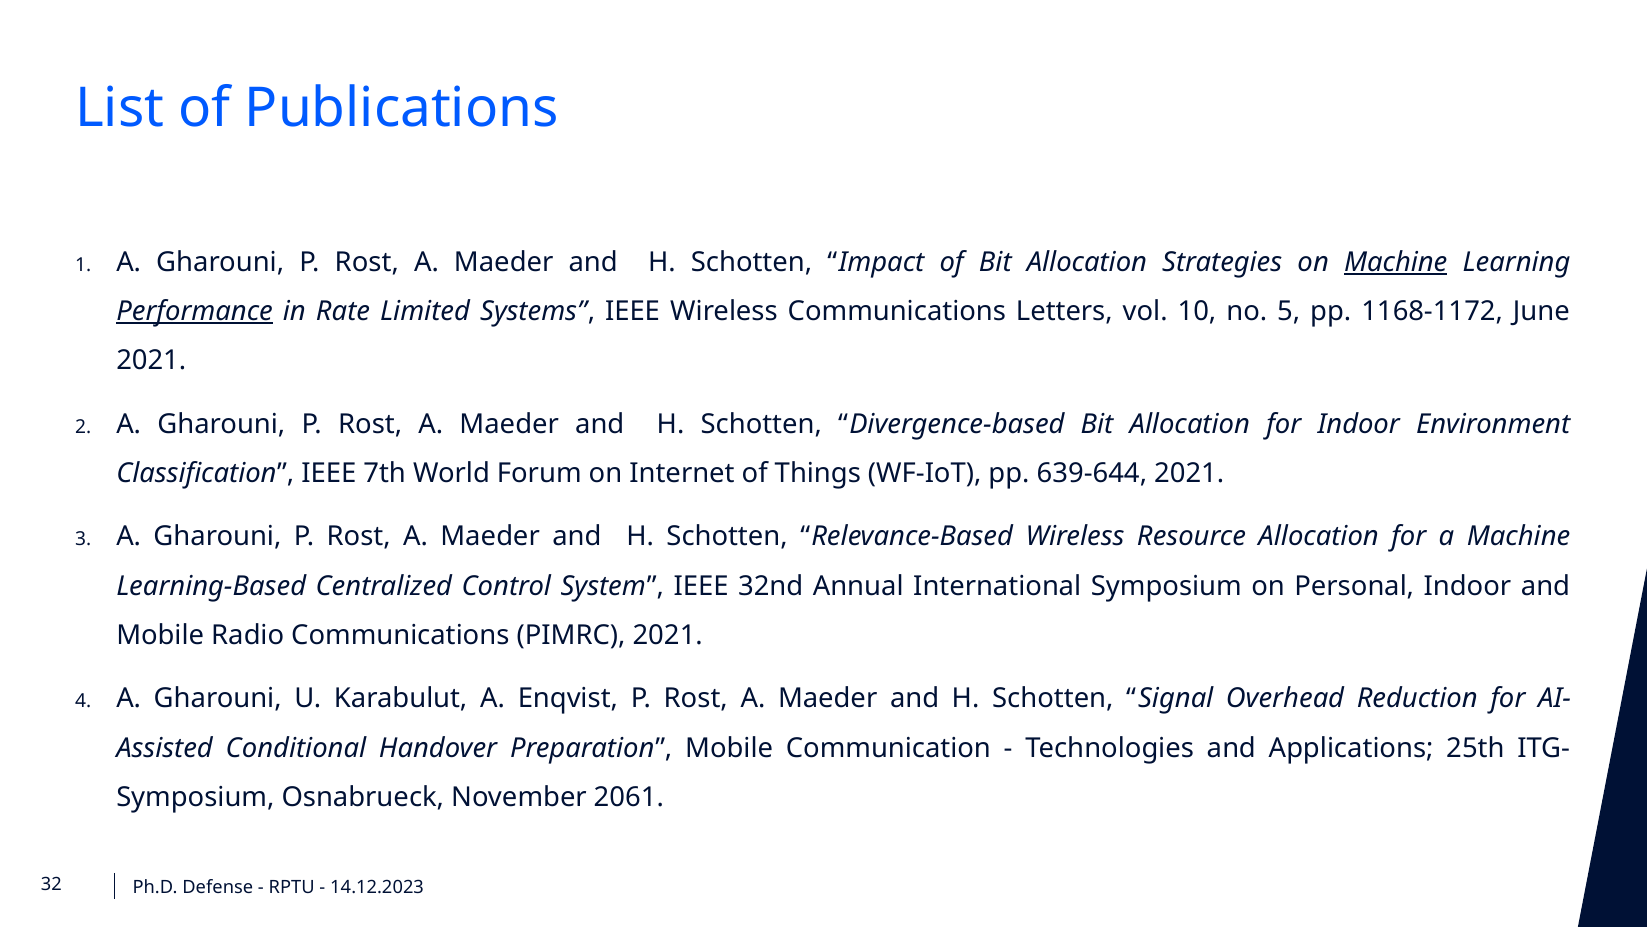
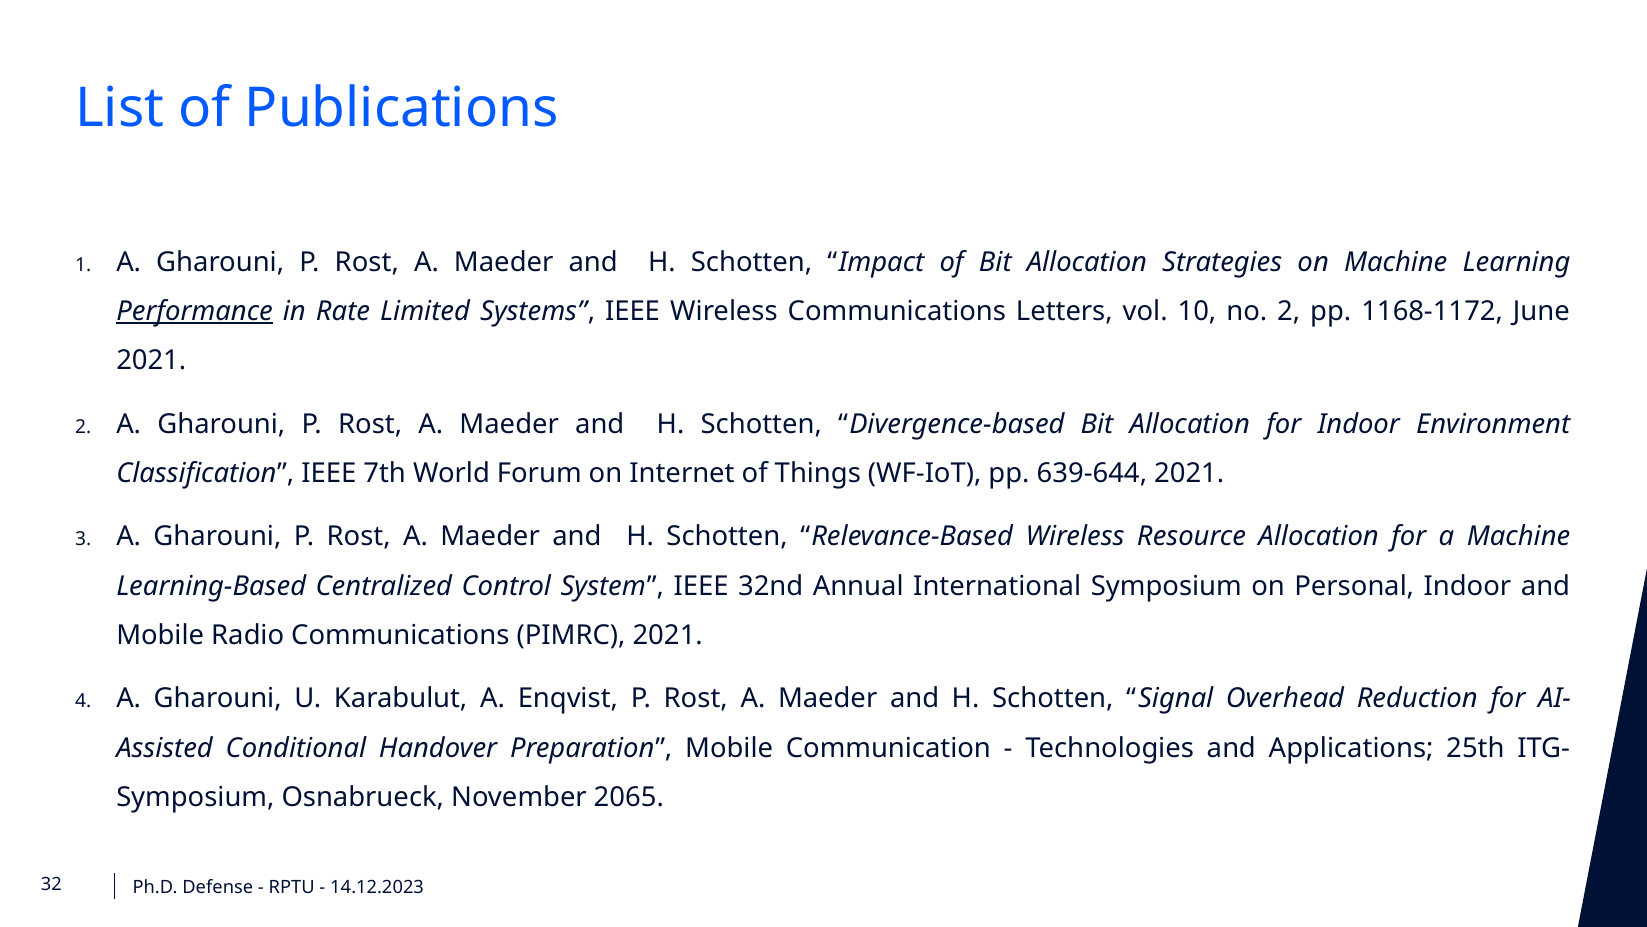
Machine at (1396, 262) underline: present -> none
no 5: 5 -> 2
2061: 2061 -> 2065
